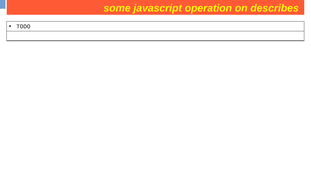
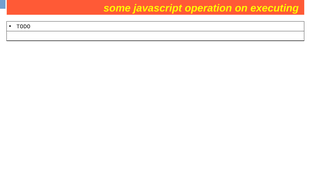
describes: describes -> executing
